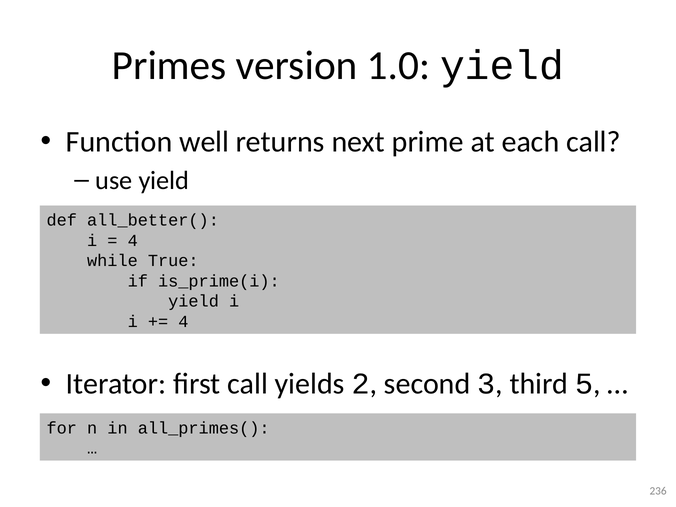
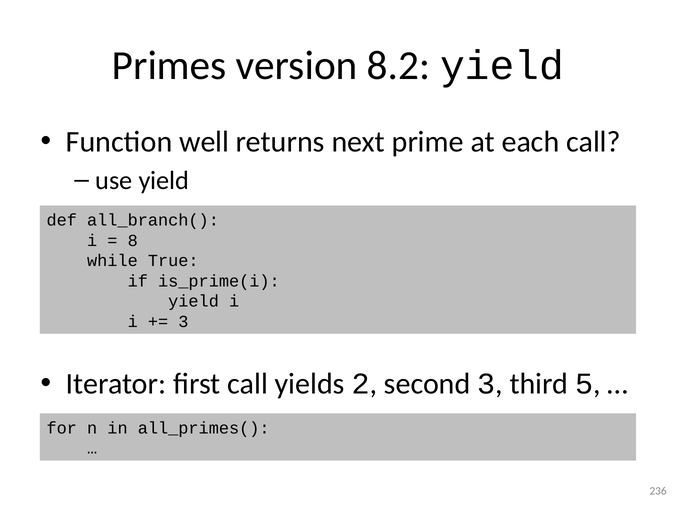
1.0: 1.0 -> 8.2
all_better(: all_better( -> all_branch(
4 at (133, 240): 4 -> 8
4 at (183, 322): 4 -> 3
